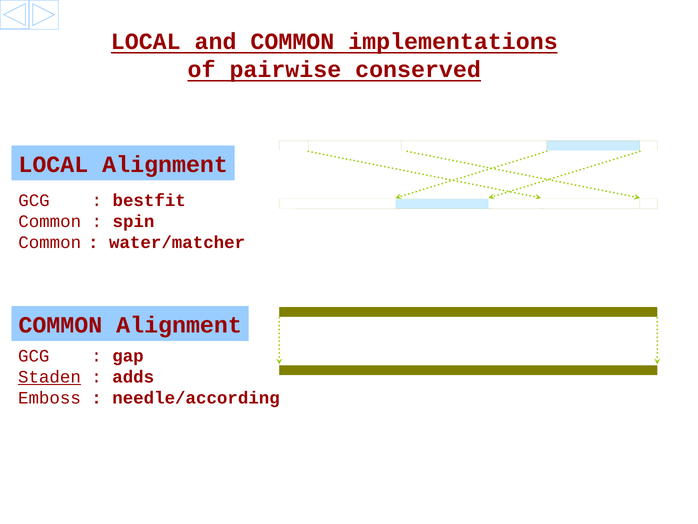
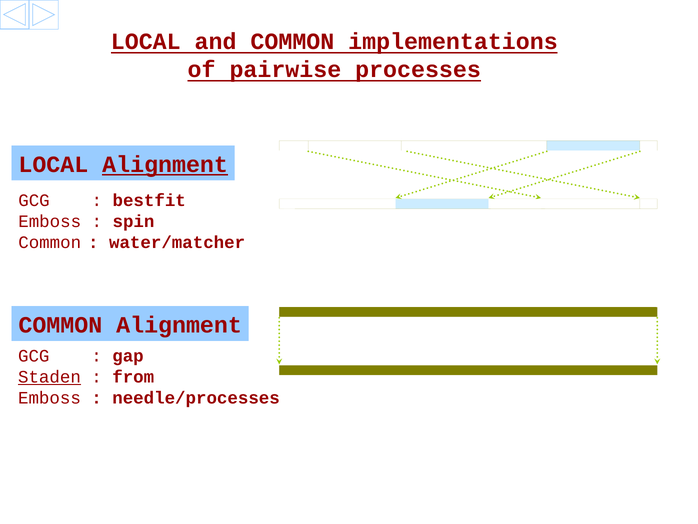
conserved: conserved -> processes
Alignment at (165, 164) underline: none -> present
Common at (50, 221): Common -> Emboss
adds: adds -> from
needle/according: needle/according -> needle/processes
